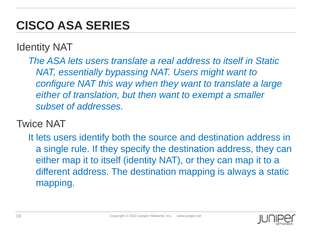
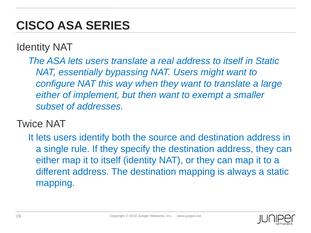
translation: translation -> implement
